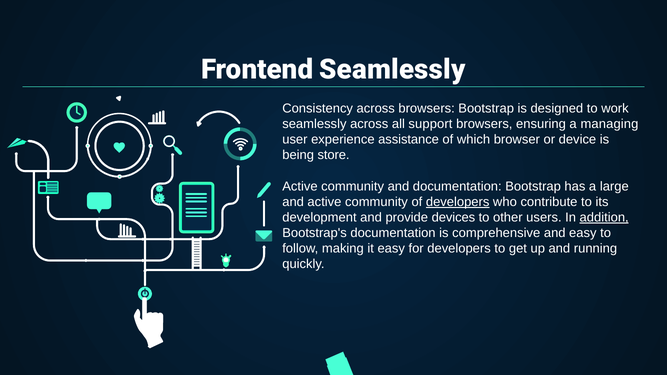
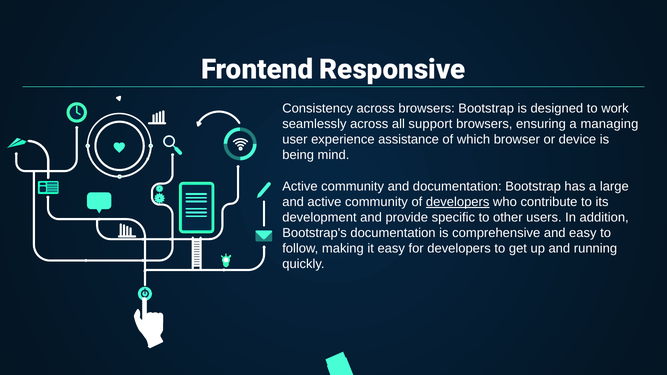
Frontend Seamlessly: Seamlessly -> Responsive
store: store -> mind
devices: devices -> specific
addition underline: present -> none
